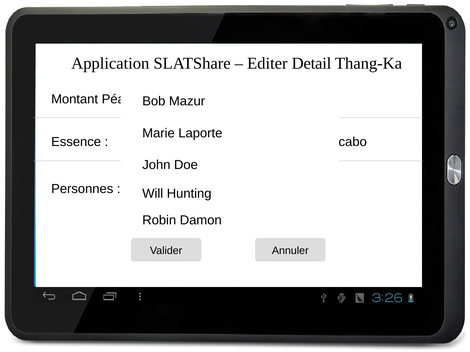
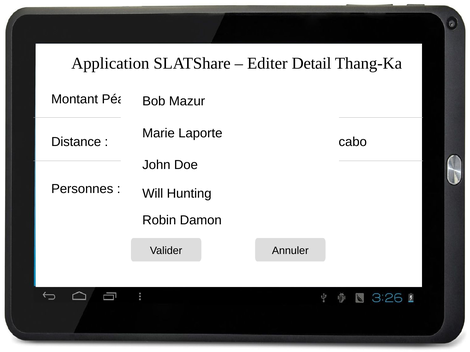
Essence at (76, 142): Essence -> Distance
